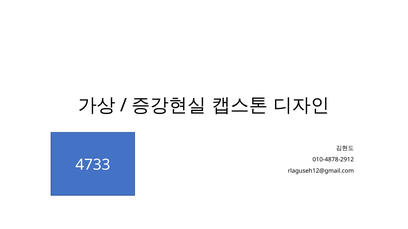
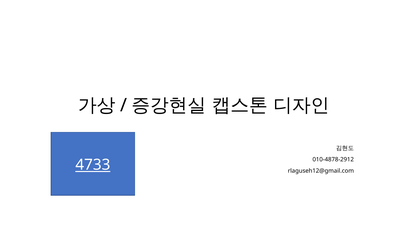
4733 underline: none -> present
